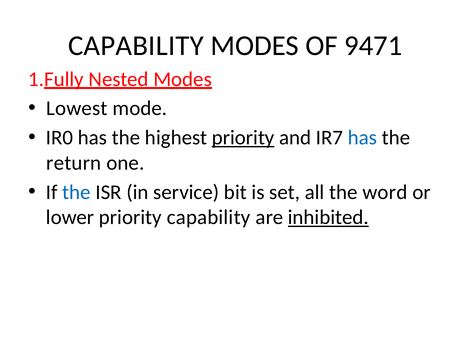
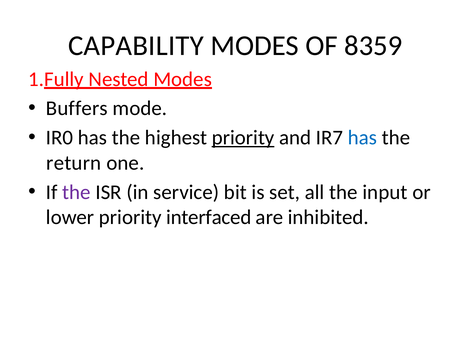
9471: 9471 -> 8359
Lowest: Lowest -> Buffers
the at (77, 192) colour: blue -> purple
word: word -> input
priority capability: capability -> interfaced
inhibited underline: present -> none
